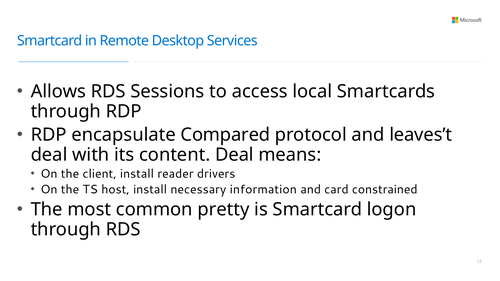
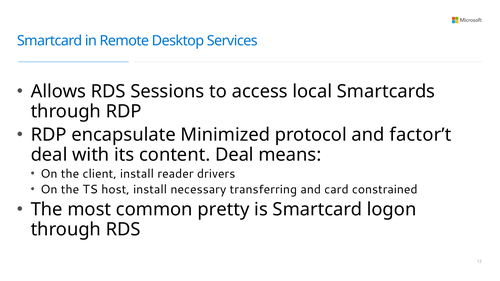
Compared: Compared -> Minimized
leaves’t: leaves’t -> factor’t
information: information -> transferring
